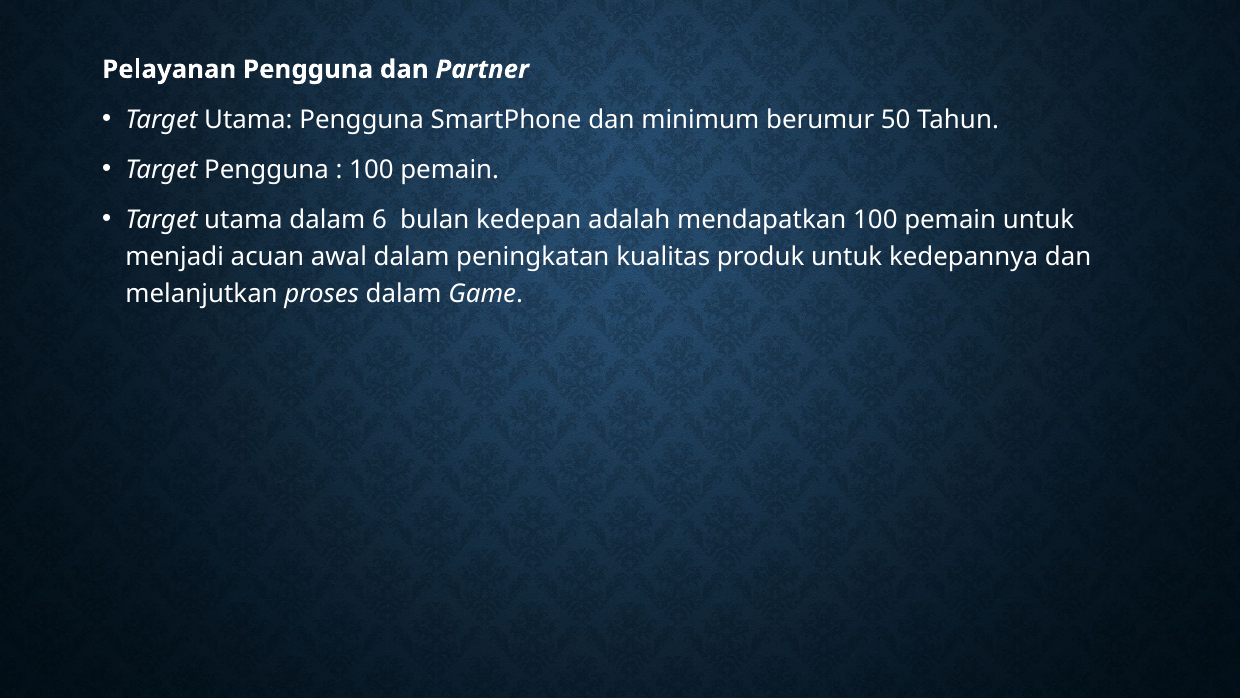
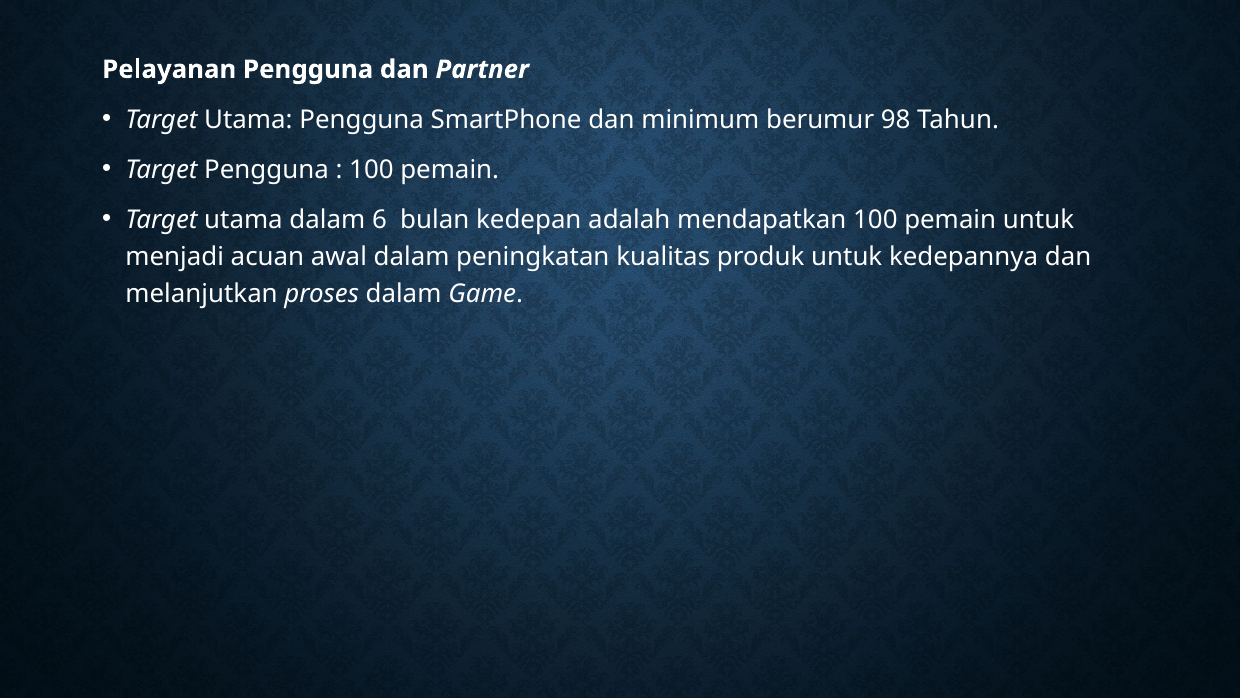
50: 50 -> 98
